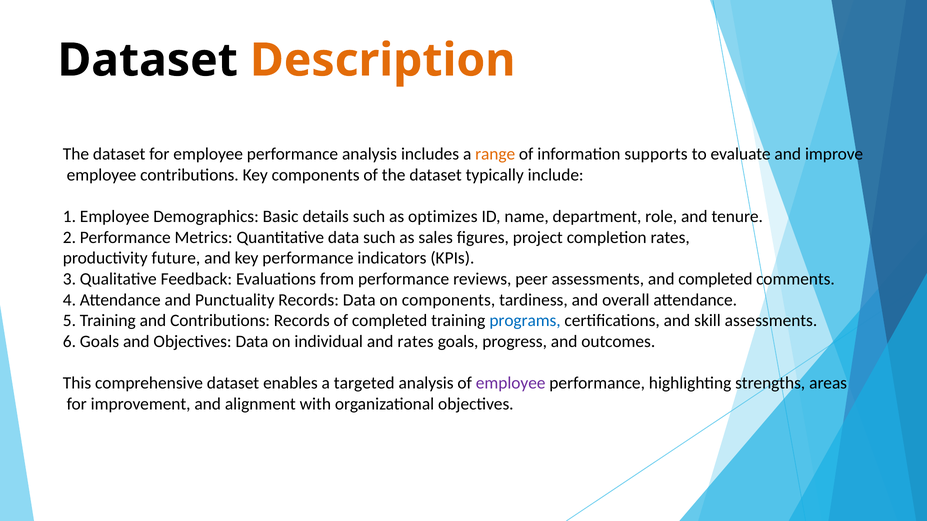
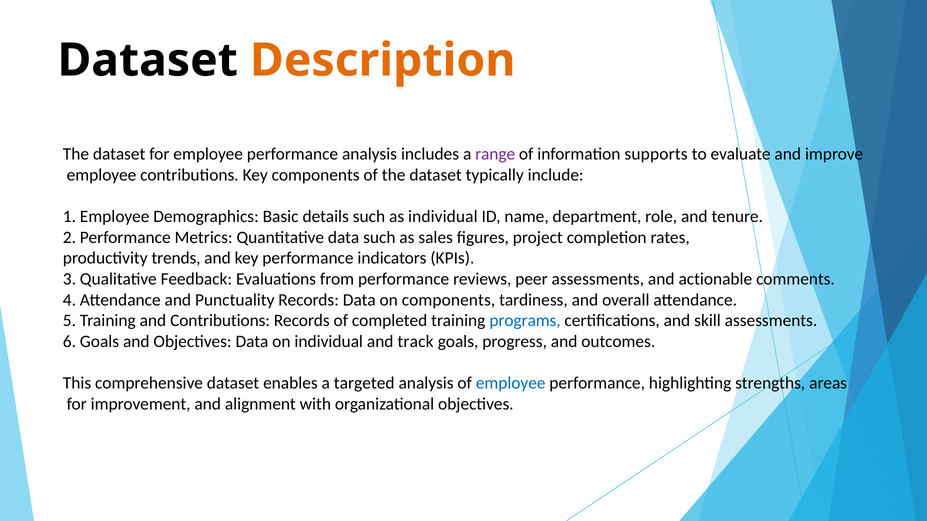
range colour: orange -> purple
as optimizes: optimizes -> individual
future: future -> trends
and completed: completed -> actionable
and rates: rates -> track
employee at (511, 384) colour: purple -> blue
